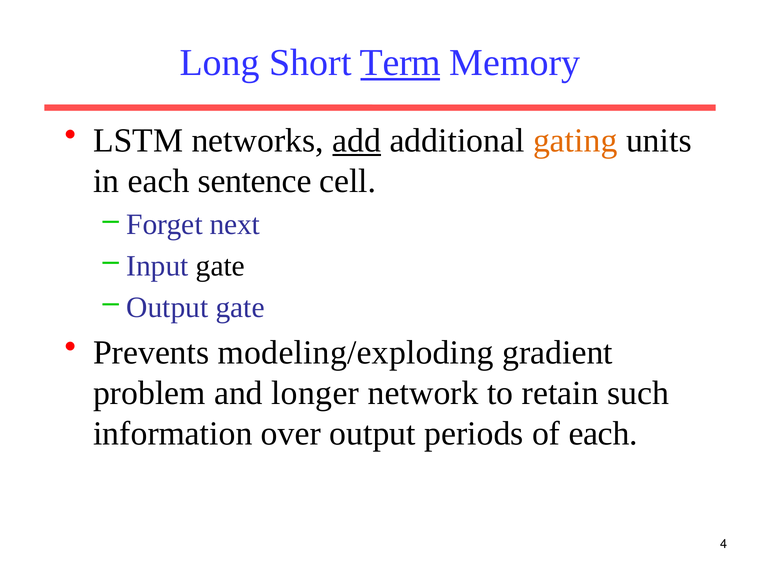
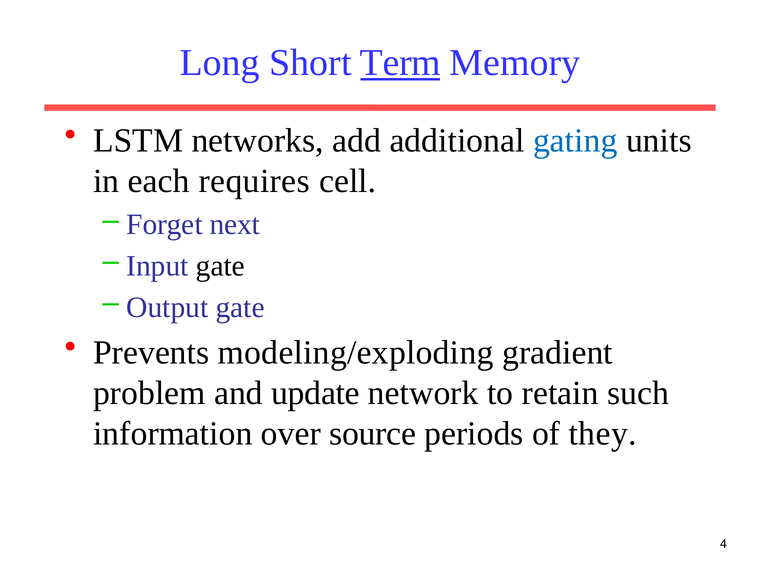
add underline: present -> none
gating colour: orange -> blue
sentence: sentence -> requires
longer: longer -> update
over output: output -> source
of each: each -> they
